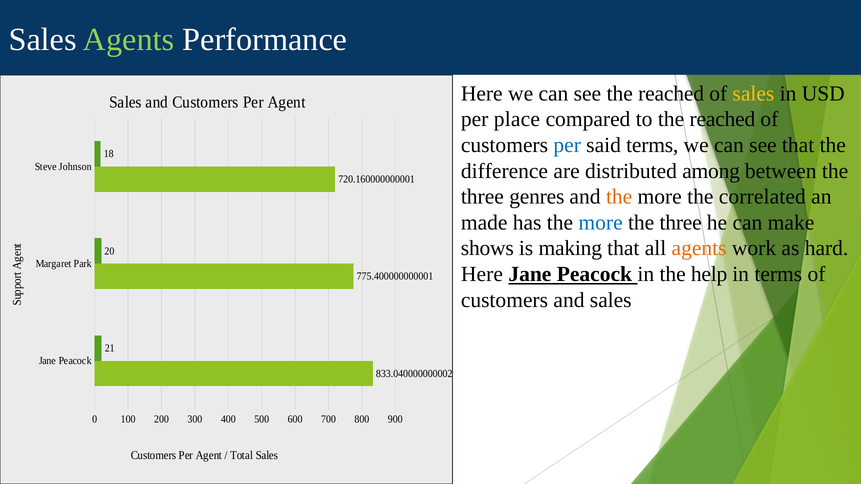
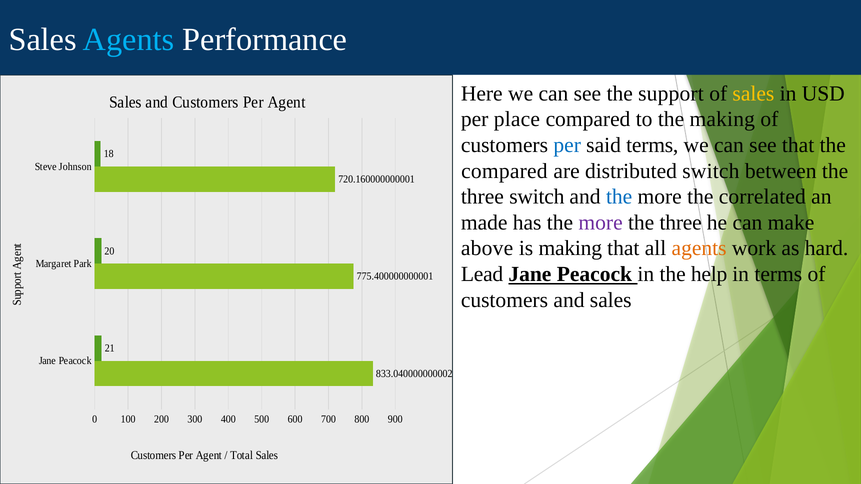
Agents at (129, 40) colour: light green -> light blue
see the reached: reached -> support
to the reached: reached -> making
difference at (505, 171): difference -> compared
distributed among: among -> switch
three genres: genres -> switch
the at (619, 197) colour: orange -> blue
more at (601, 223) colour: blue -> purple
shows: shows -> above
Here at (482, 274): Here -> Lead
